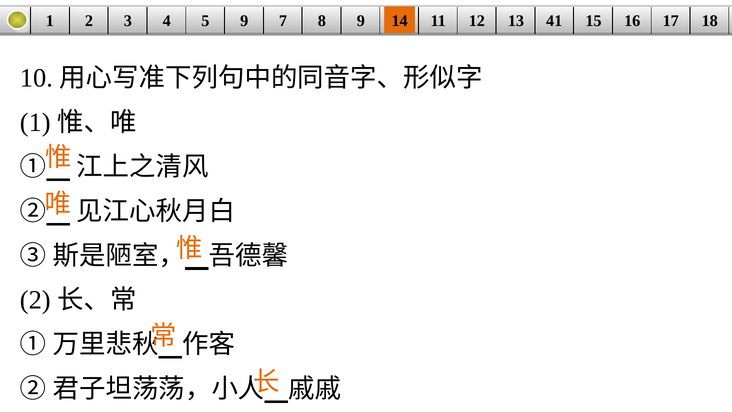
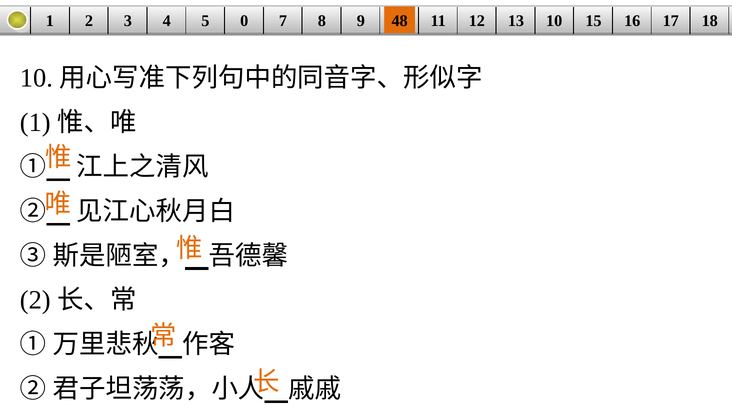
5 9: 9 -> 0
14: 14 -> 48
41: 41 -> 10
